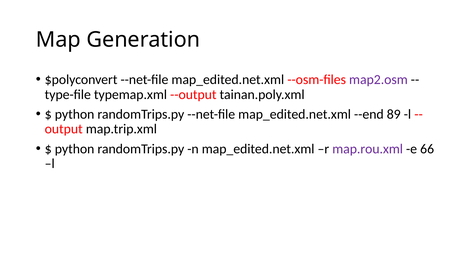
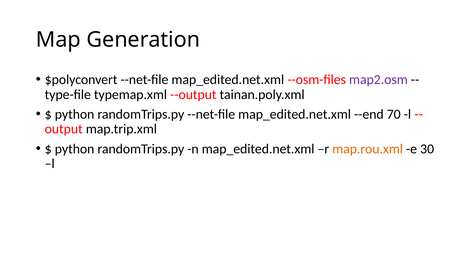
89: 89 -> 70
map.rou.xml colour: purple -> orange
66: 66 -> 30
